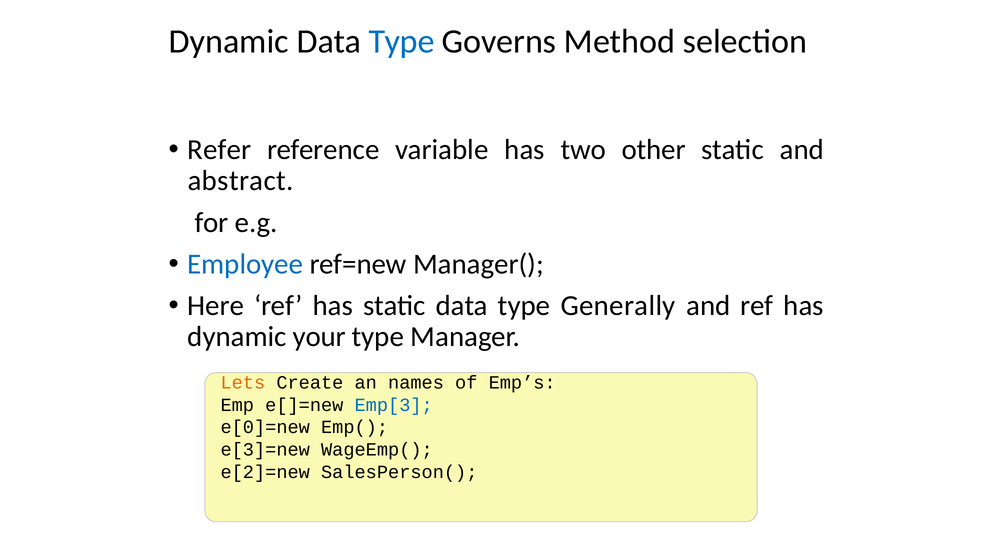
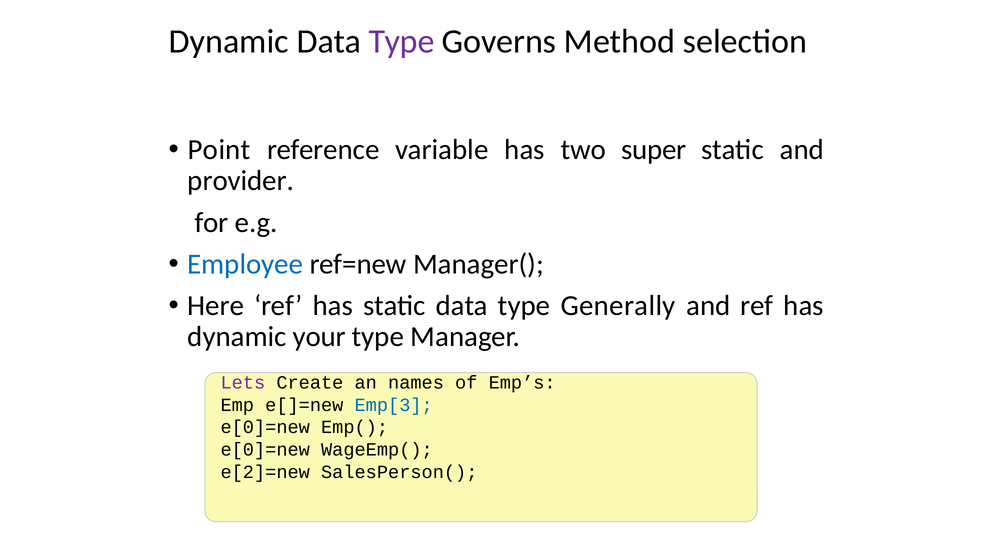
Type at (402, 41) colour: blue -> purple
Refer: Refer -> Point
other: other -> super
abstract: abstract -> provider
Lets colour: orange -> purple
e[3]=new at (265, 449): e[3]=new -> e[0]=new
